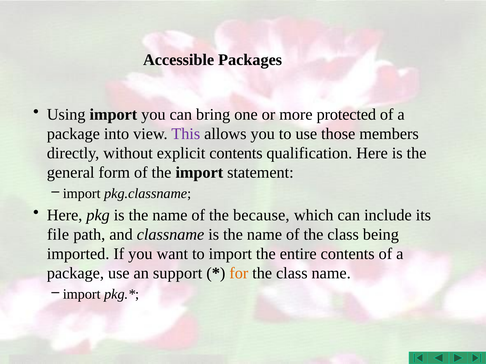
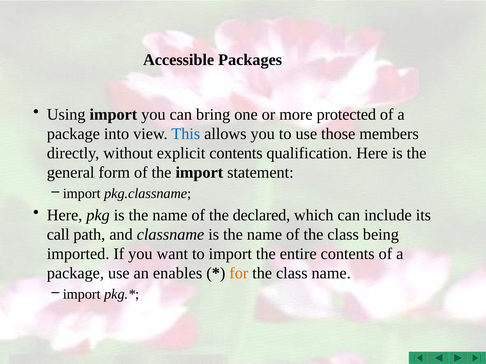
This colour: purple -> blue
because: because -> declared
file: file -> call
support: support -> enables
